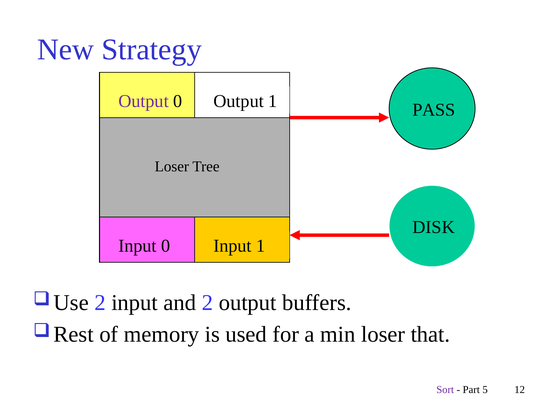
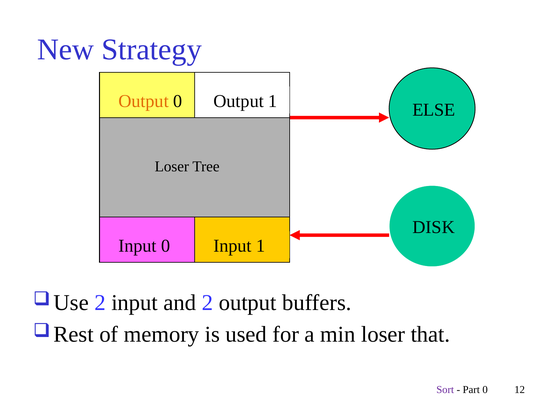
Output at (144, 101) colour: purple -> orange
PASS: PASS -> ELSE
Part 5: 5 -> 0
